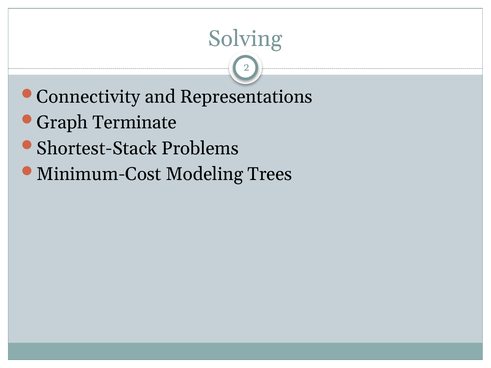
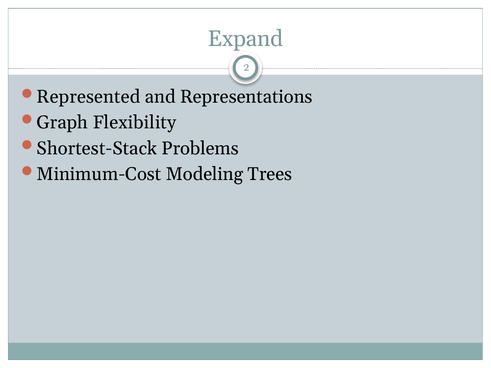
Solving: Solving -> Expand
Connectivity: Connectivity -> Represented
Terminate: Terminate -> Flexibility
